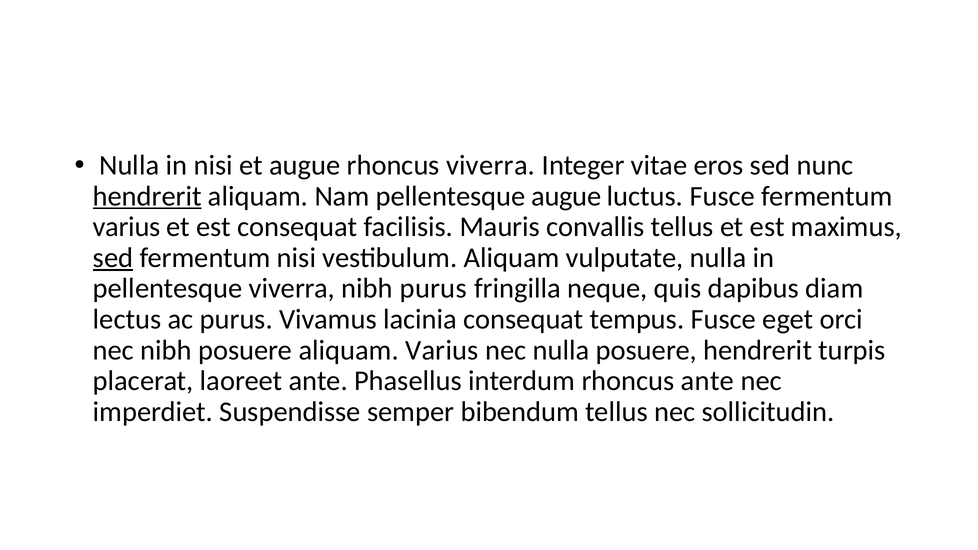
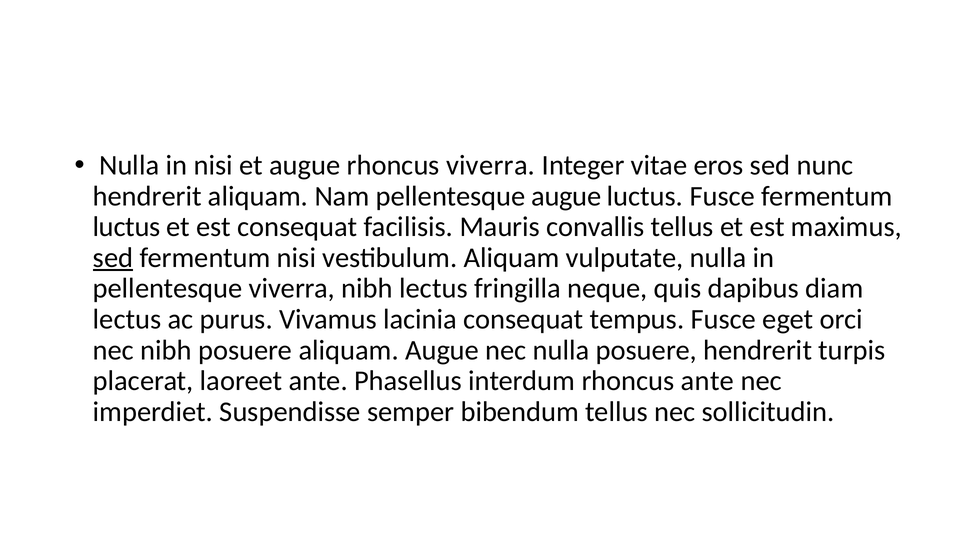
hendrerit at (147, 196) underline: present -> none
varius at (127, 227): varius -> luctus
nibh purus: purus -> lectus
aliquam Varius: Varius -> Augue
